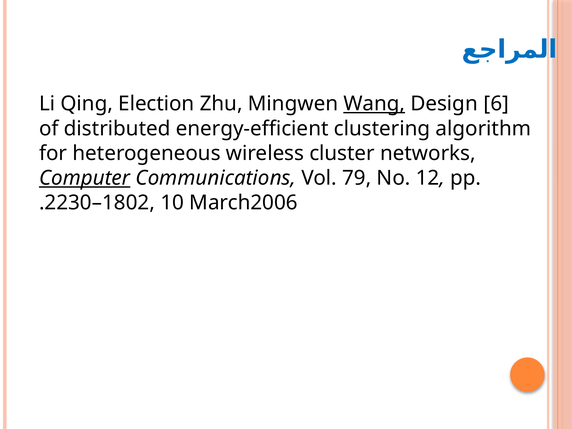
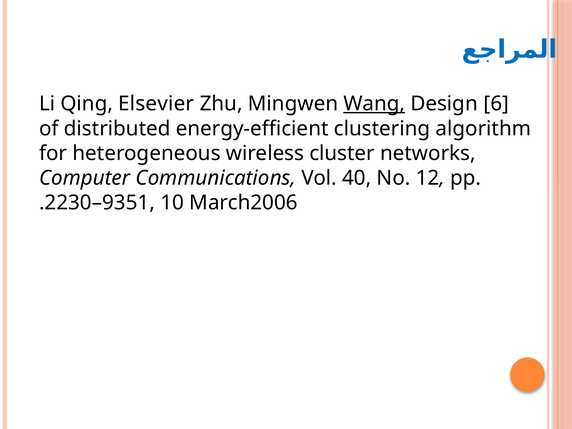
Election: Election -> Elsevier
Computer underline: present -> none
79: 79 -> 40
2230–1802: 2230–1802 -> 2230–9351
